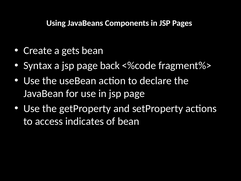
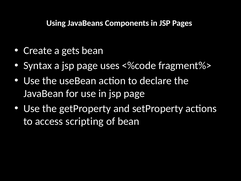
back: back -> uses
indicates: indicates -> scripting
